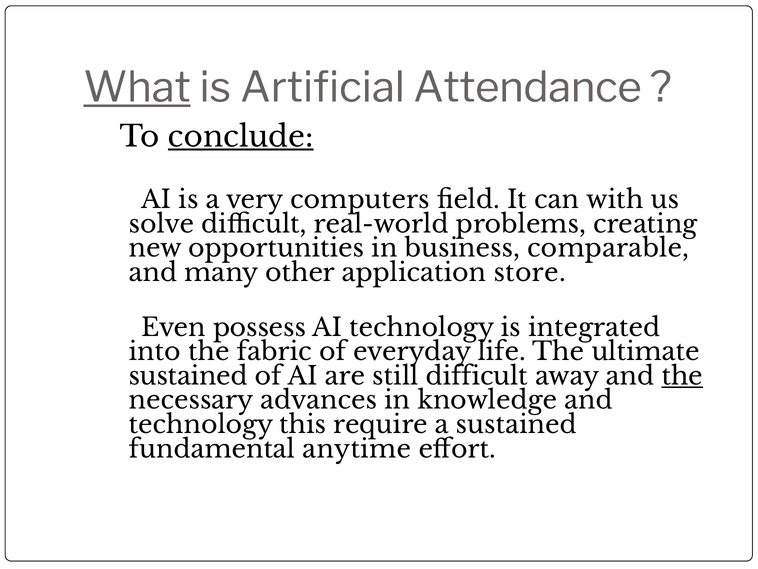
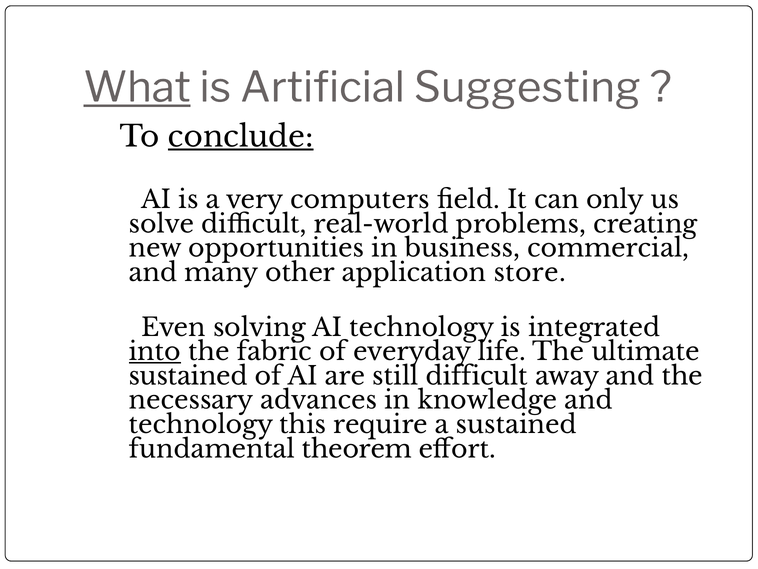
Attendance: Attendance -> Suggesting
with: with -> only
comparable: comparable -> commercial
possess: possess -> solving
into underline: none -> present
the at (682, 376) underline: present -> none
anytime: anytime -> theorem
